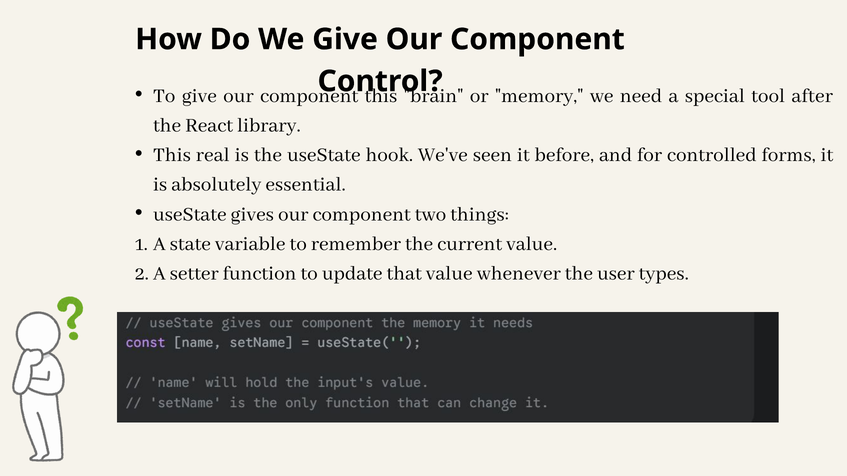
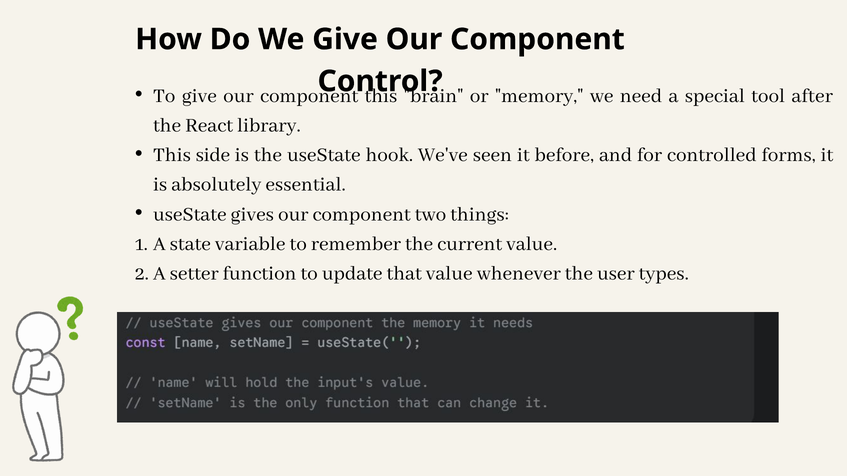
real: real -> side
